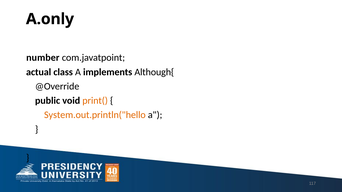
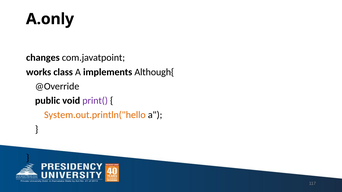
number: number -> changes
actual: actual -> works
print( colour: orange -> purple
